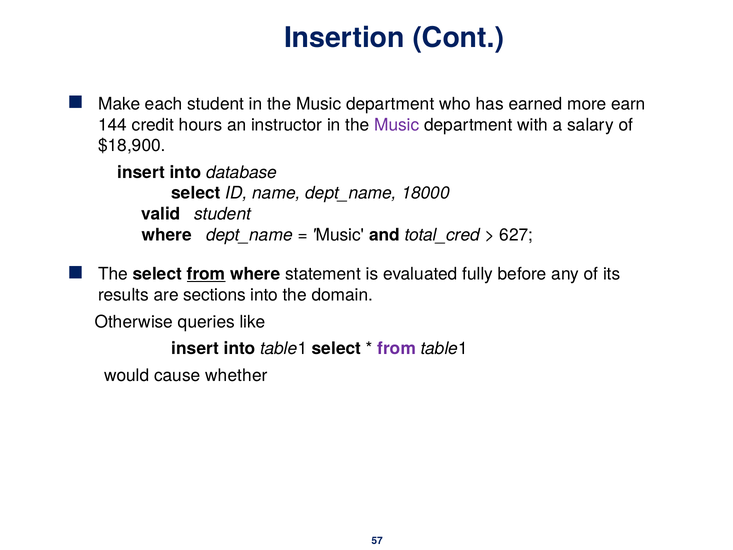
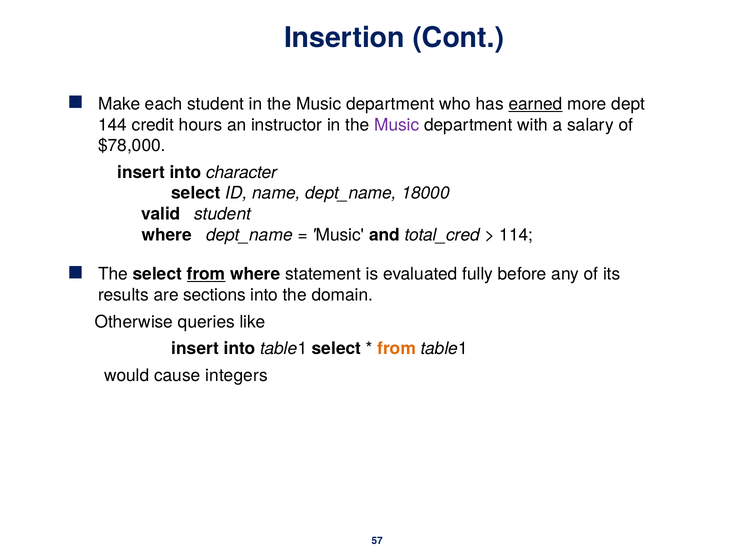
earned underline: none -> present
earn: earn -> dept
$18,900: $18,900 -> $78,000
database: database -> character
627: 627 -> 114
from at (397, 349) colour: purple -> orange
whether: whether -> integers
